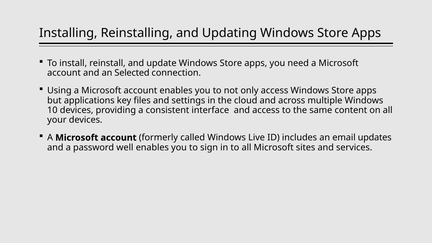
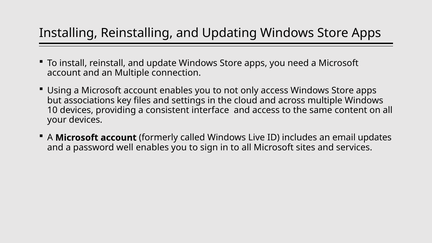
an Selected: Selected -> Multiple
applications: applications -> associations
